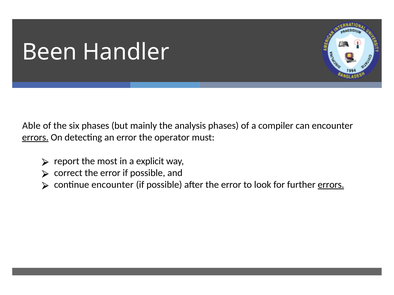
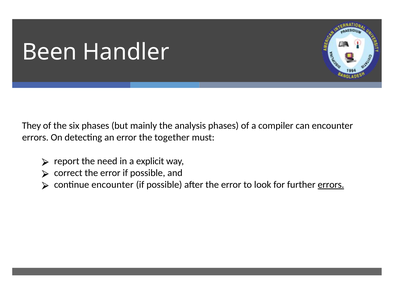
Able: Able -> They
errors at (35, 138) underline: present -> none
operator: operator -> together
most: most -> need
